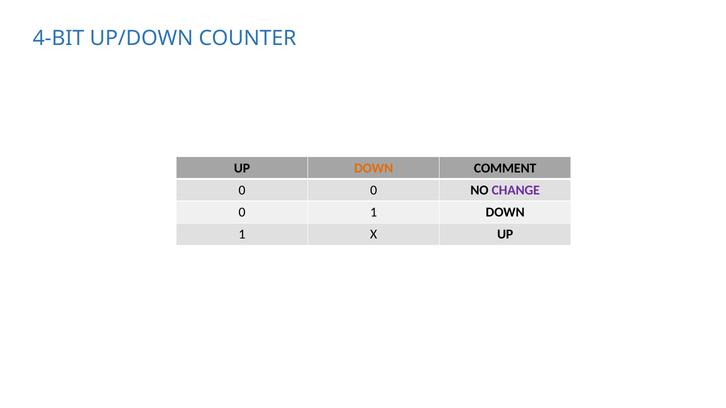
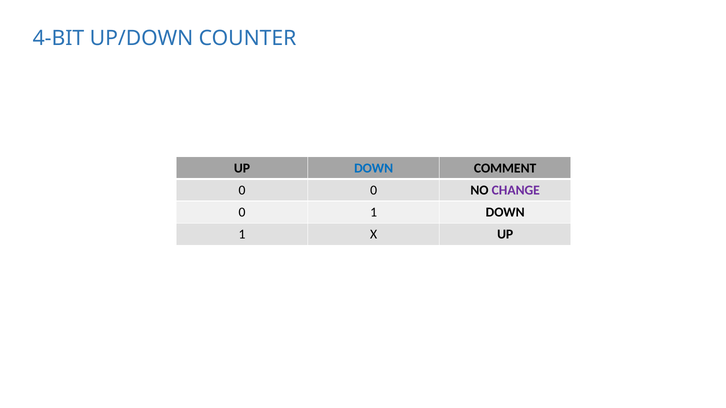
DOWN at (374, 168) colour: orange -> blue
